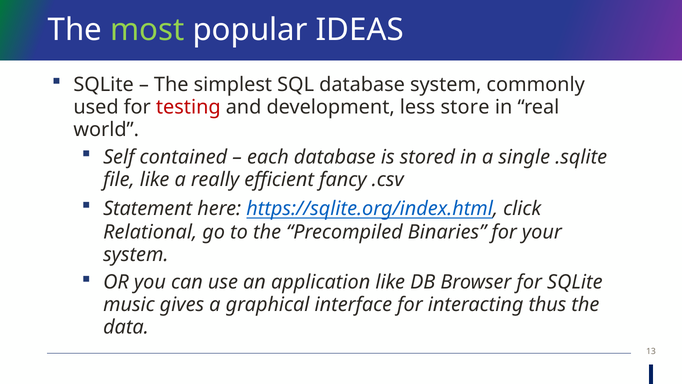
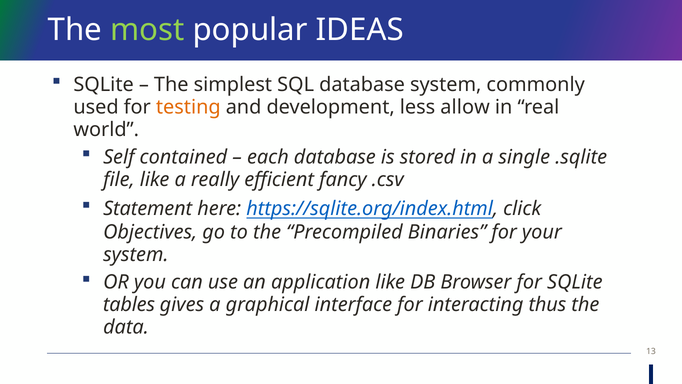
testing colour: red -> orange
store: store -> allow
Relational: Relational -> Objectives
music: music -> tables
